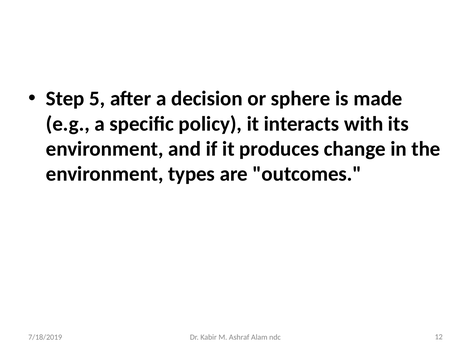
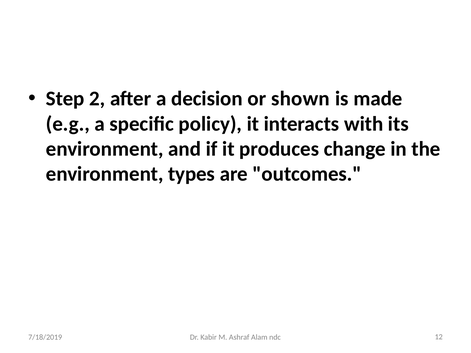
5: 5 -> 2
sphere: sphere -> shown
